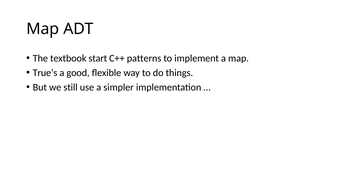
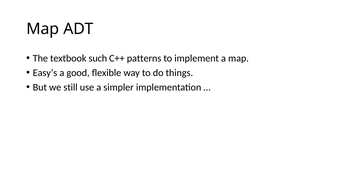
start: start -> such
True’s: True’s -> Easy’s
